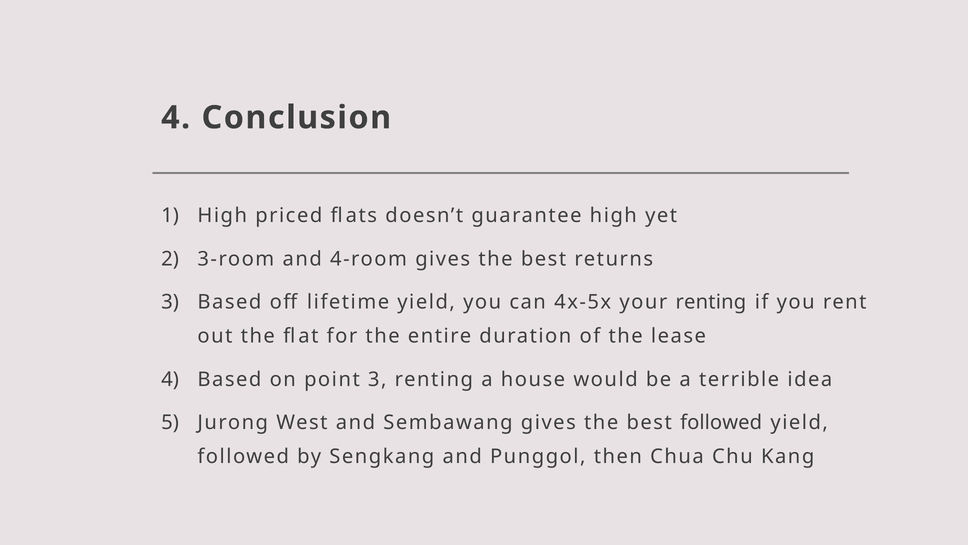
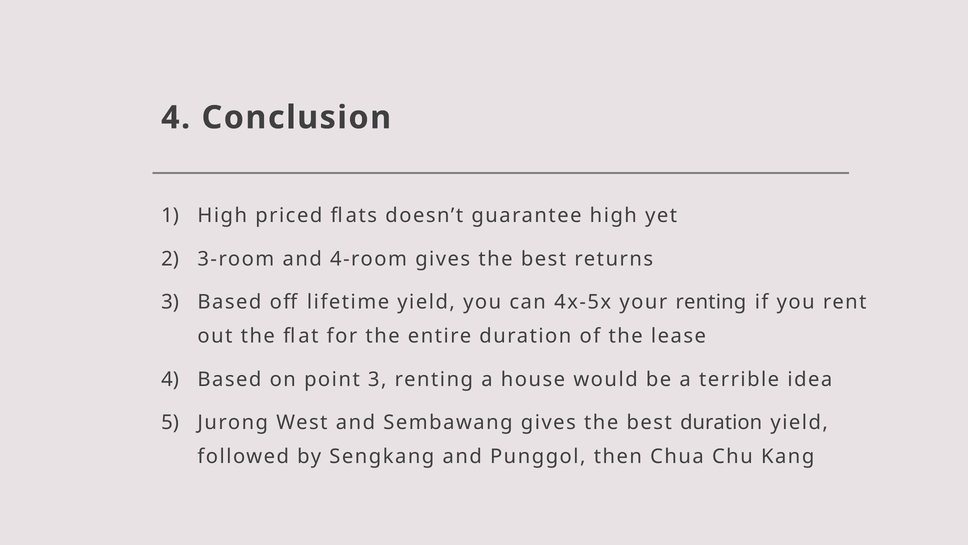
best followed: followed -> duration
